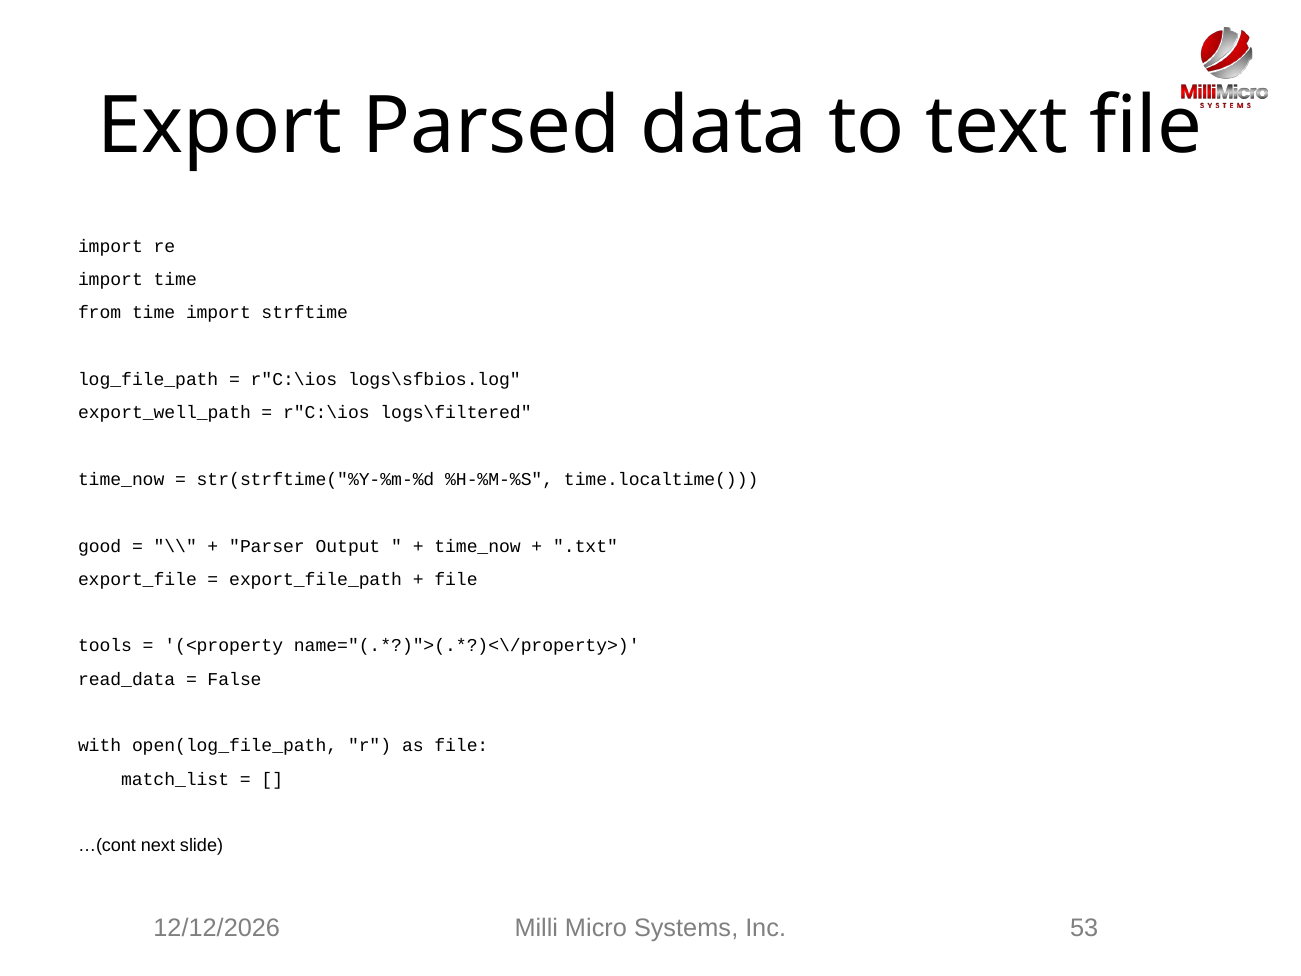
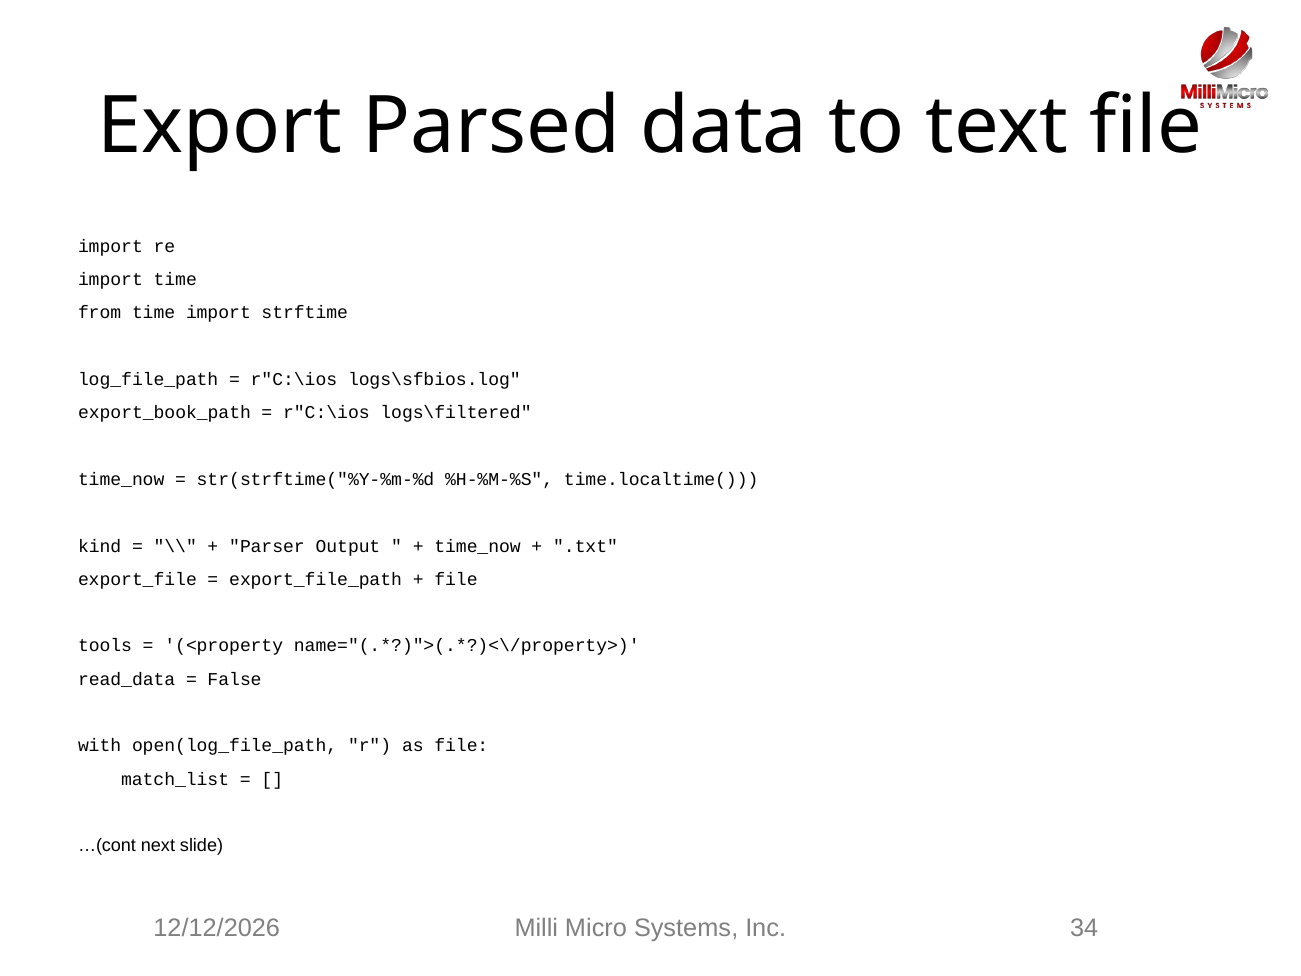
export_well_path: export_well_path -> export_book_path
good: good -> kind
53: 53 -> 34
